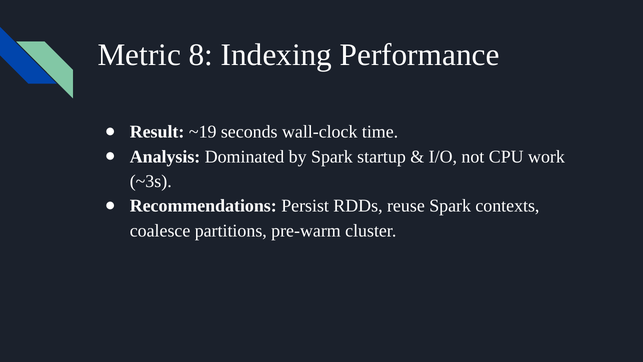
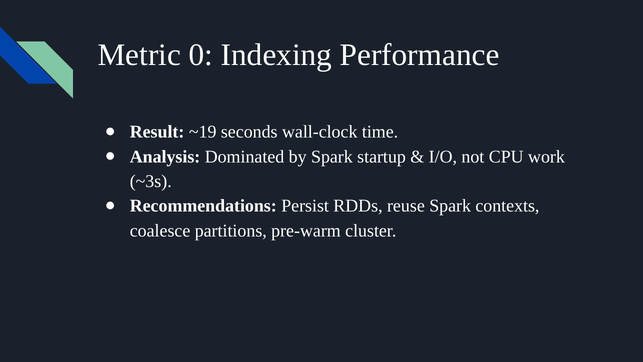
8: 8 -> 0
